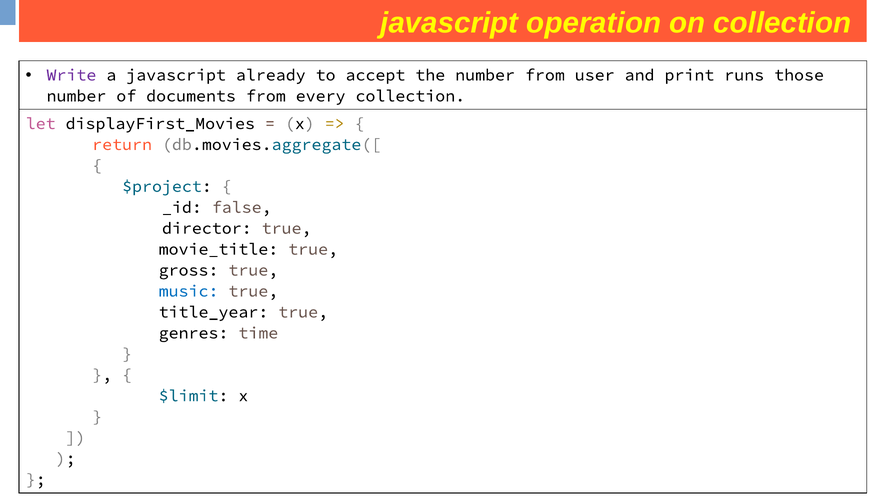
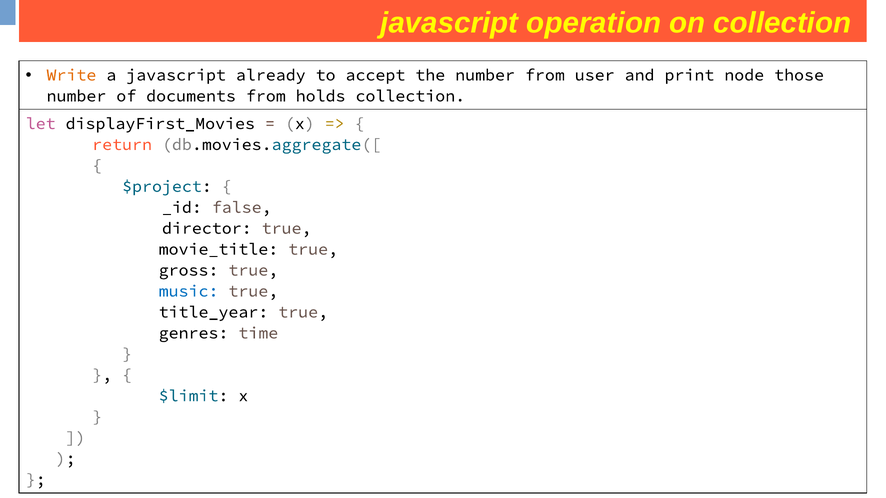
Write colour: purple -> orange
runs: runs -> node
every: every -> holds
